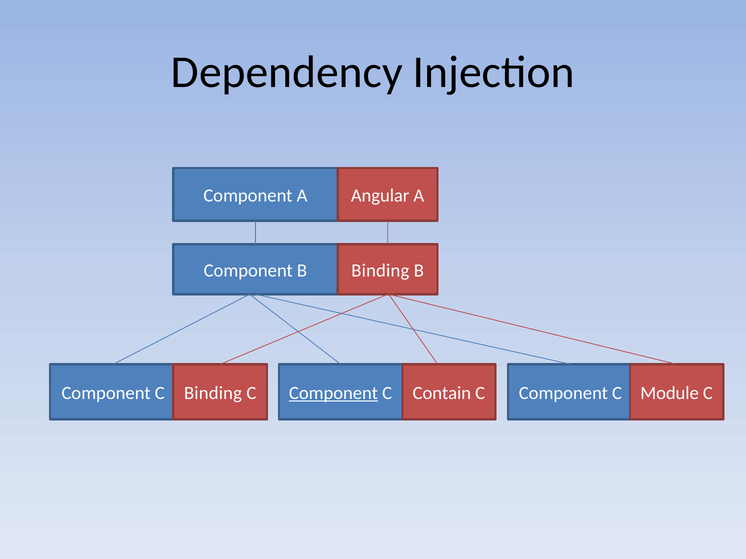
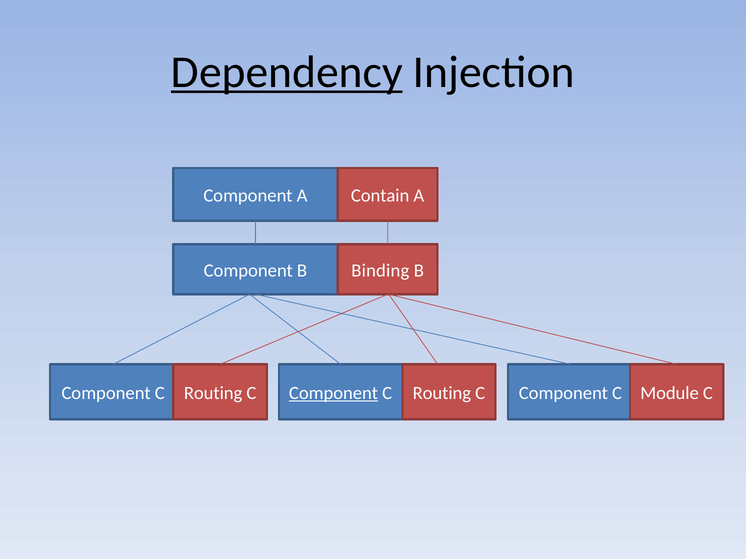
Dependency underline: none -> present
Angular: Angular -> Contain
Binding at (213, 393): Binding -> Routing
C Contain: Contain -> Routing
